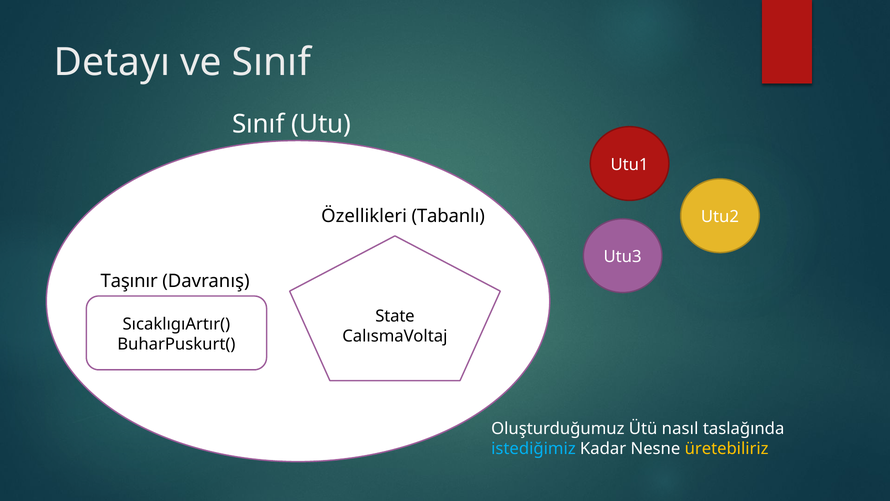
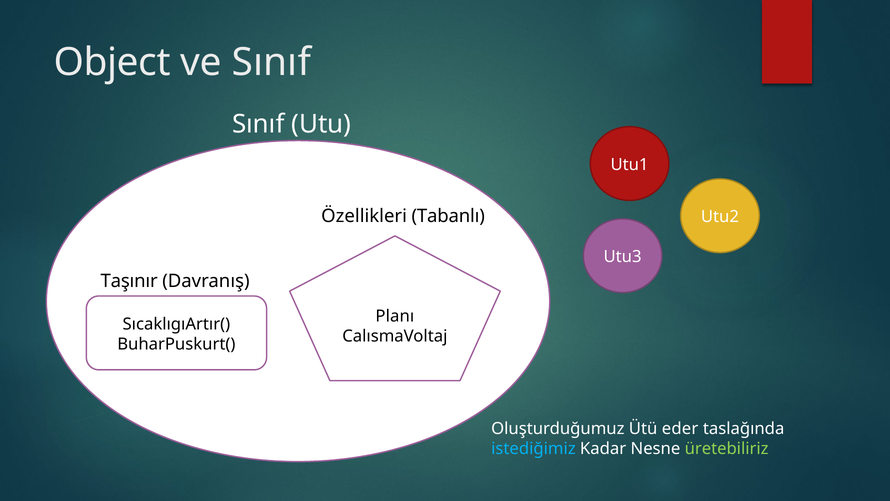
Detayı: Detayı -> Object
State: State -> Planı
nasıl: nasıl -> eder
üretebiliriz colour: yellow -> light green
